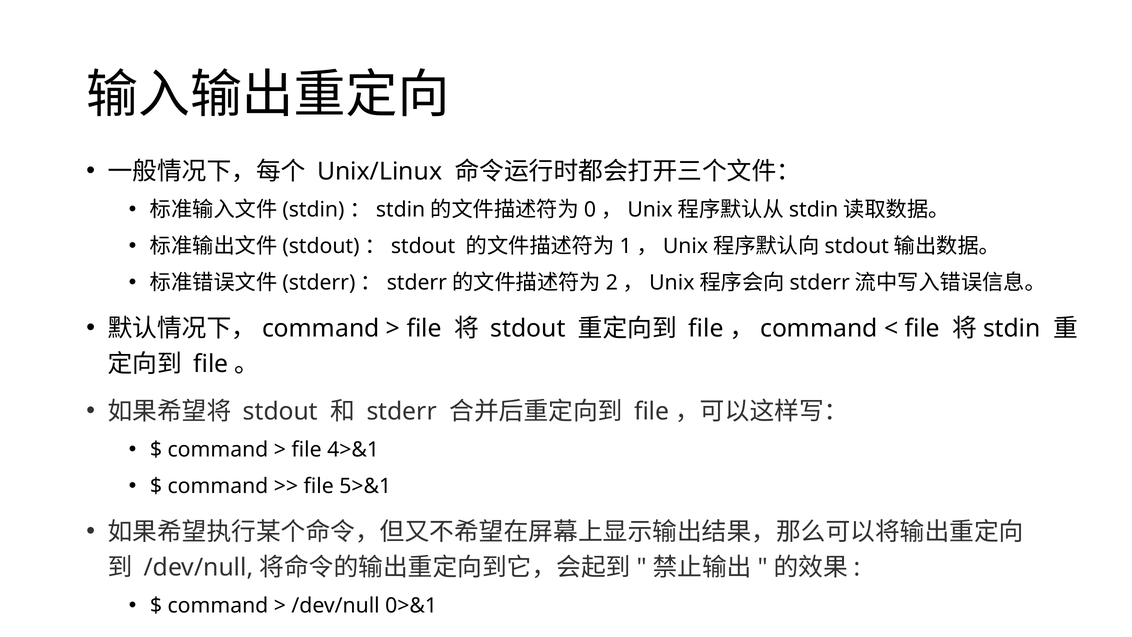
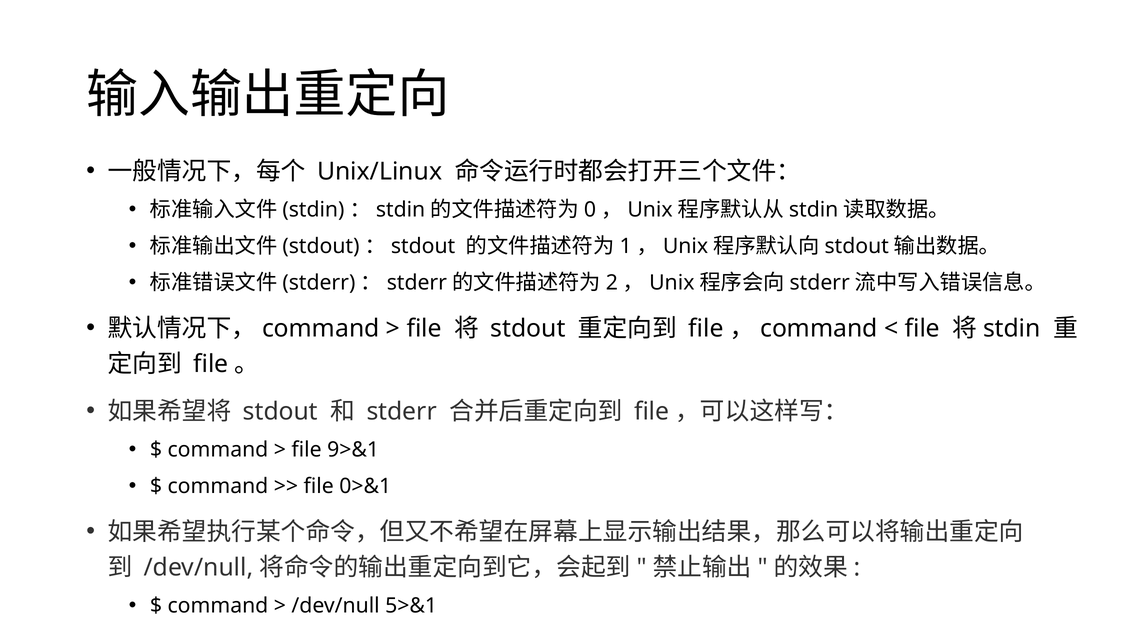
4>&1: 4>&1 -> 9>&1
5>&1: 5>&1 -> 0>&1
0>&1: 0>&1 -> 5>&1
